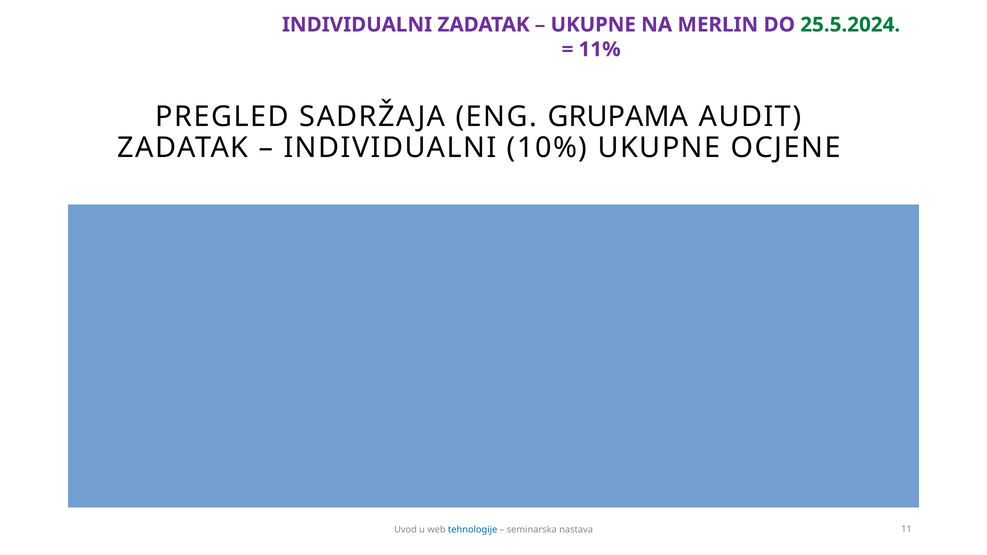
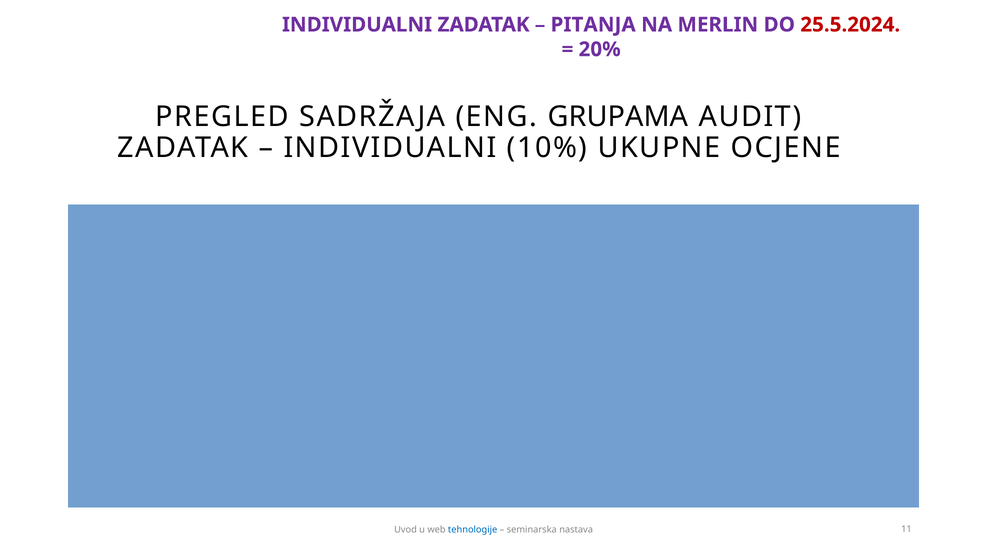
UKUPNE at (593, 25): UKUPNE -> PITANJA
25.5.2024 colour: green -> red
11%: 11% -> 20%
